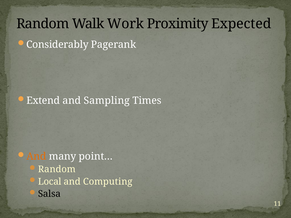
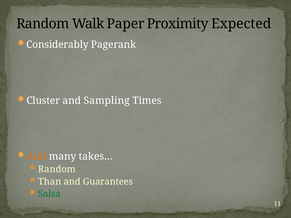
Work: Work -> Paper
Extend: Extend -> Cluster
point…: point… -> takes…
Local: Local -> Than
Computing: Computing -> Guarantees
Salsa colour: black -> green
